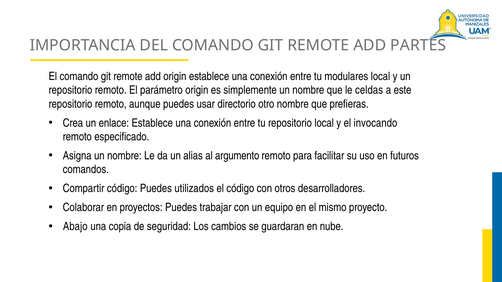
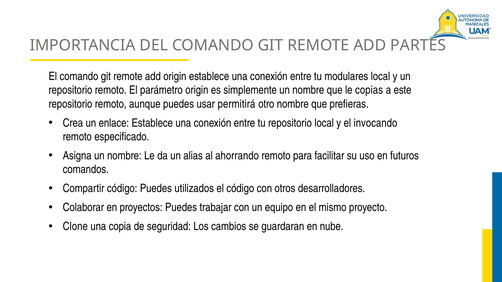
celdas: celdas -> copias
directorio: directorio -> permitirá
argumento: argumento -> ahorrando
Abajo: Abajo -> Clone
